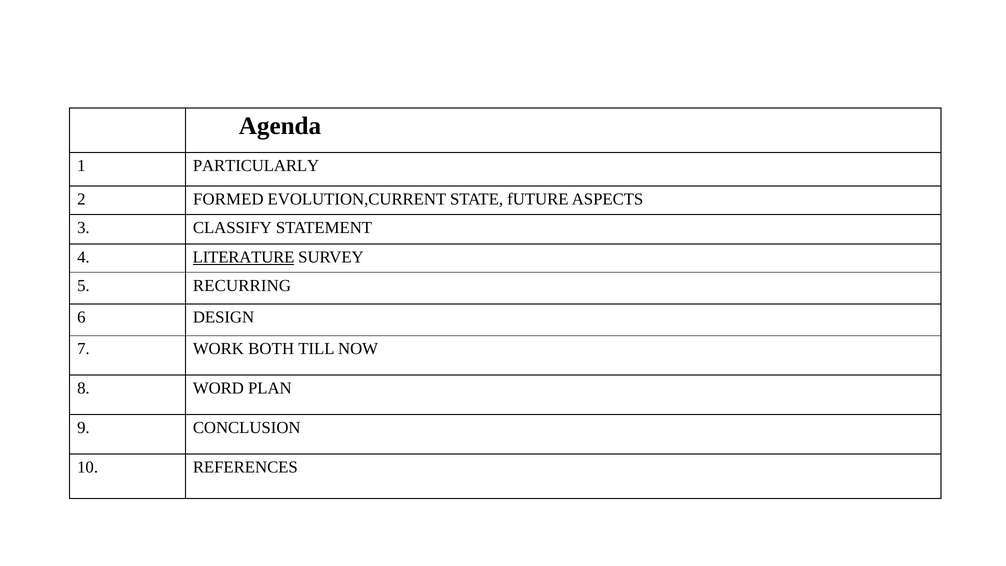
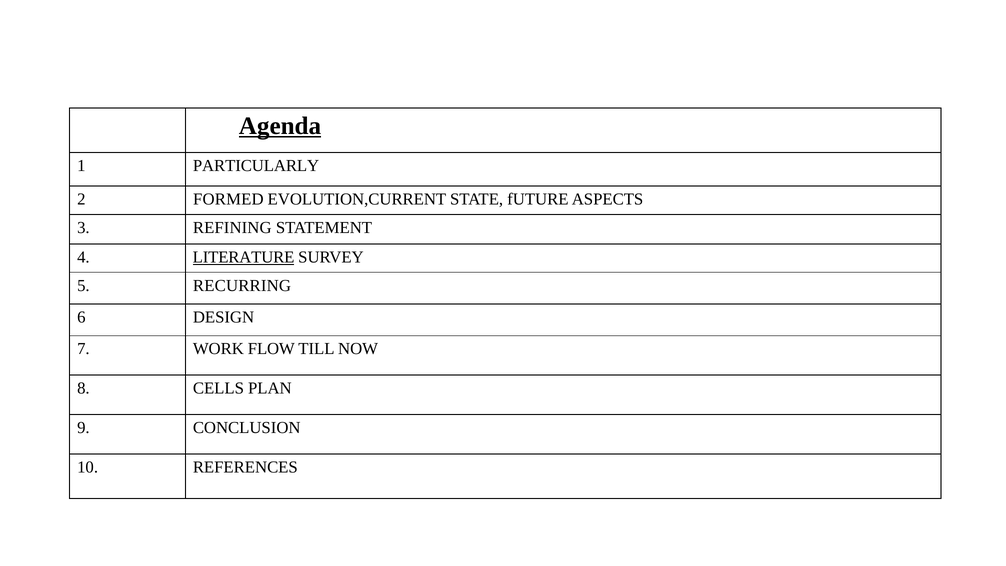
Agenda underline: none -> present
CLASSIFY: CLASSIFY -> REFINING
BOTH: BOTH -> FLOW
WORD: WORD -> CELLS
